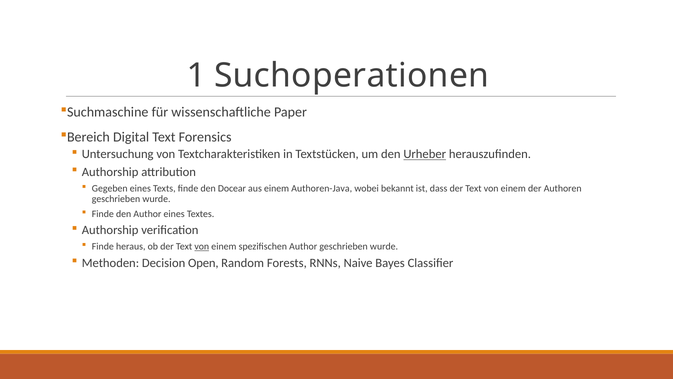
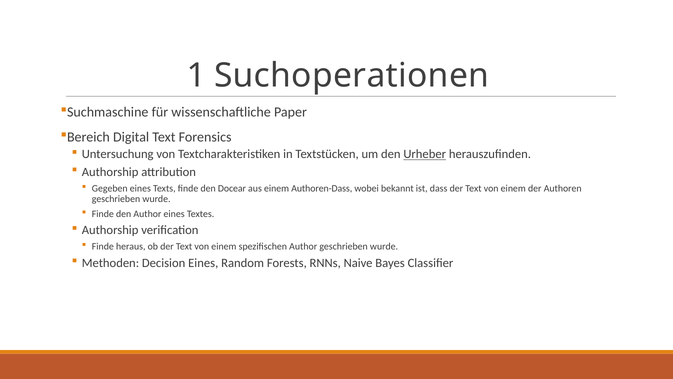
Authoren-Java: Authoren-Java -> Authoren-Dass
von at (202, 246) underline: present -> none
Decision Open: Open -> Eines
